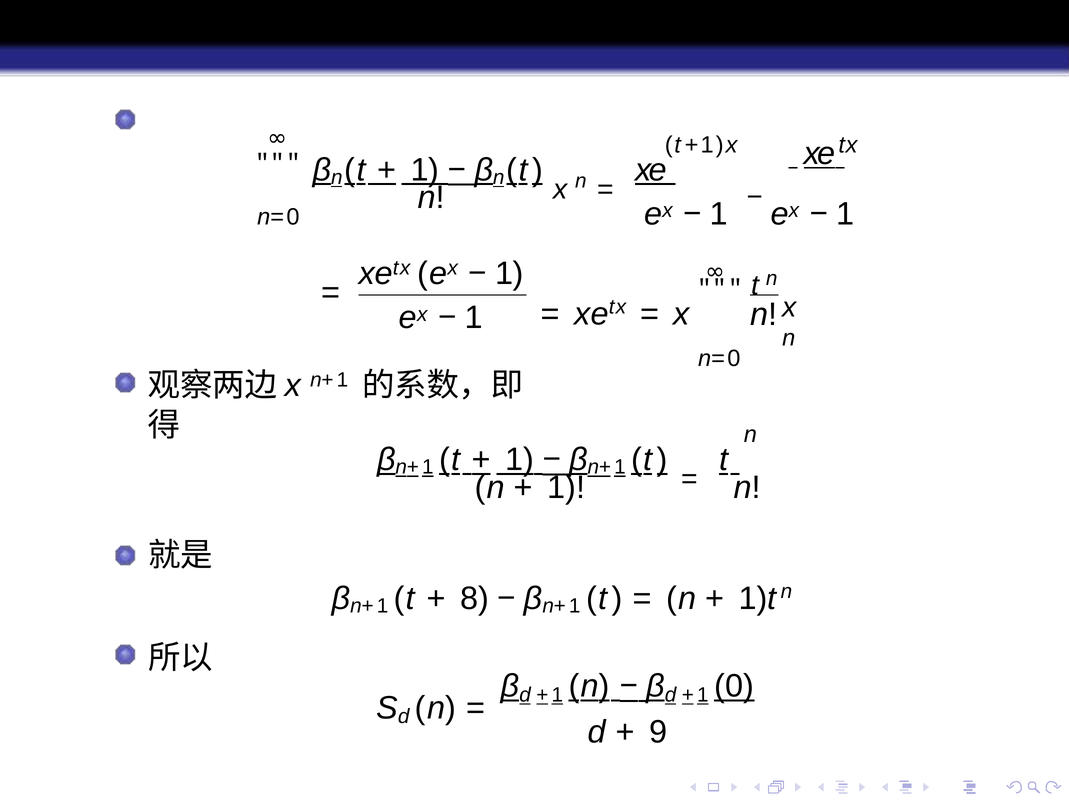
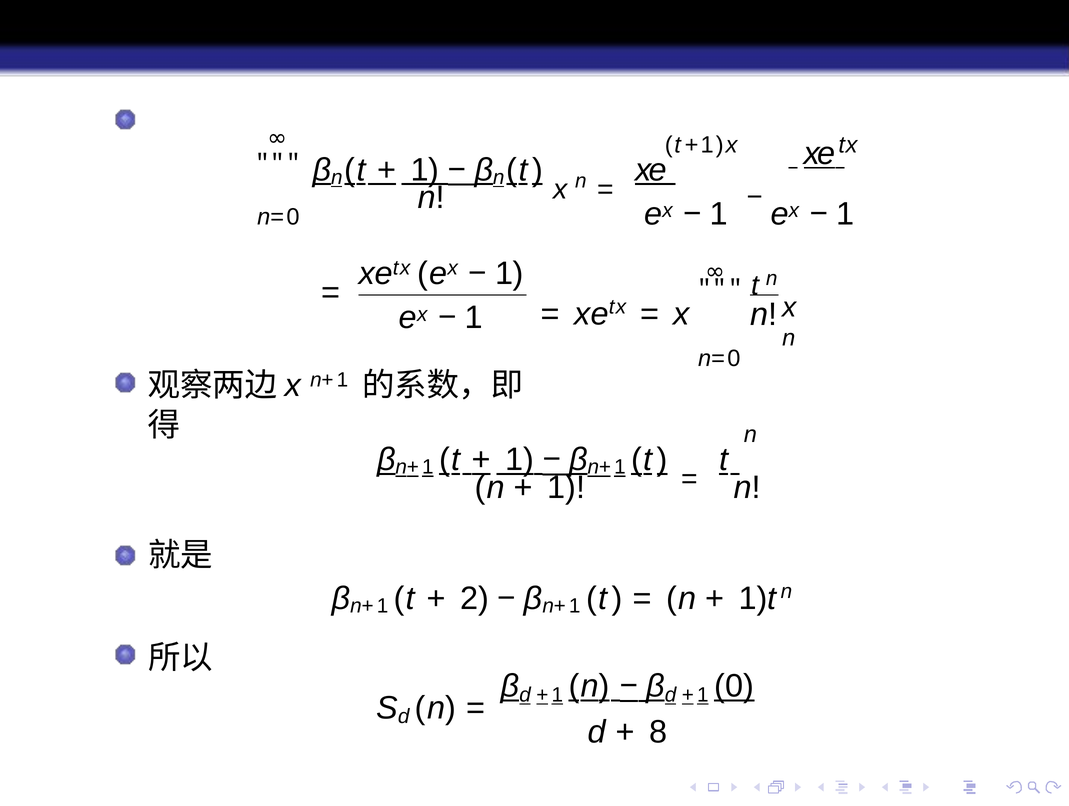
8: 8 -> 2
9: 9 -> 8
